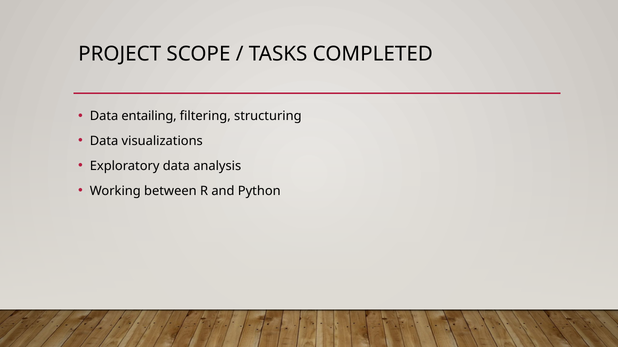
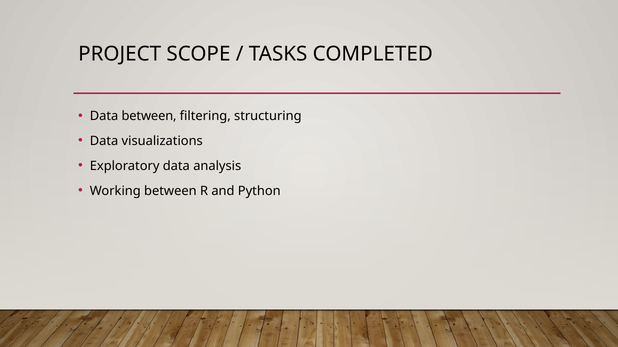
Data entailing: entailing -> between
